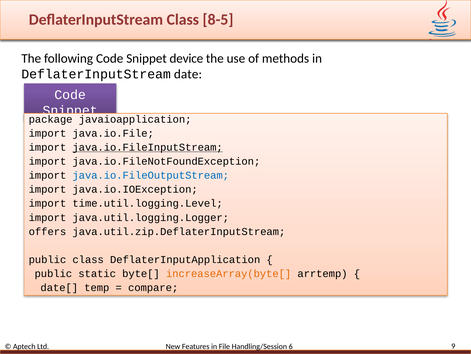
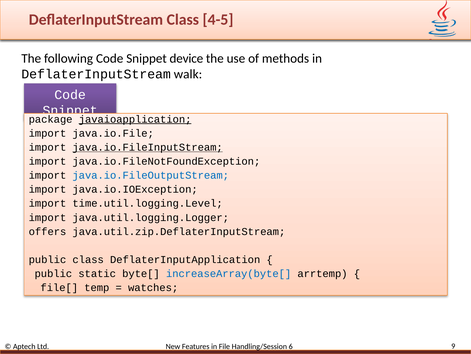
8-5: 8-5 -> 4-5
date: date -> walk
javaioapplication underline: none -> present
increaseArray(byte[ colour: orange -> blue
date[: date[ -> file[
compare: compare -> watches
